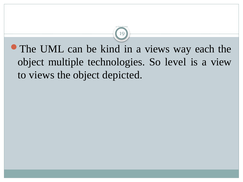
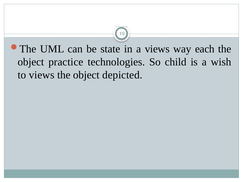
kind: kind -> state
multiple: multiple -> practice
level: level -> child
view: view -> wish
